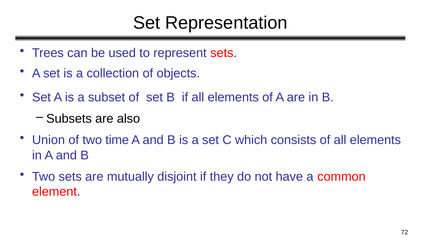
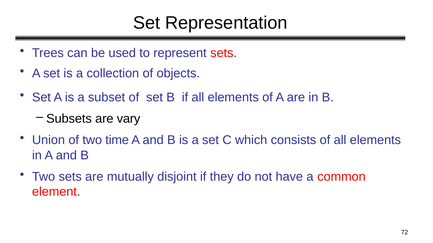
also: also -> vary
